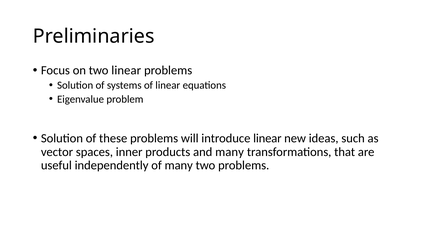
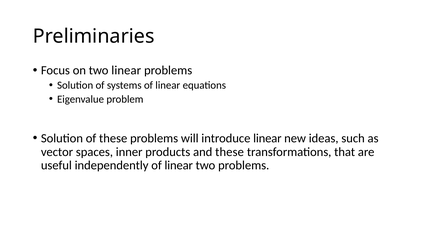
and many: many -> these
independently of many: many -> linear
